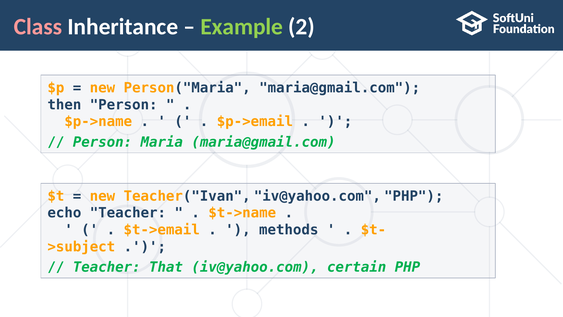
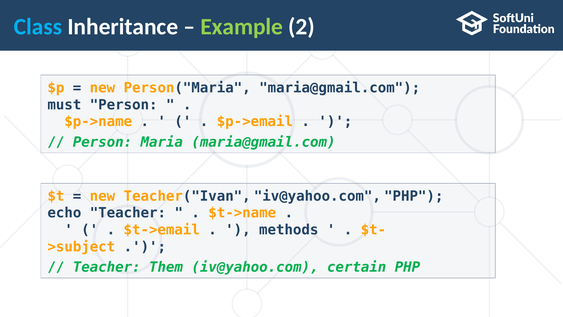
Class colour: pink -> light blue
then: then -> must
That: That -> Them
